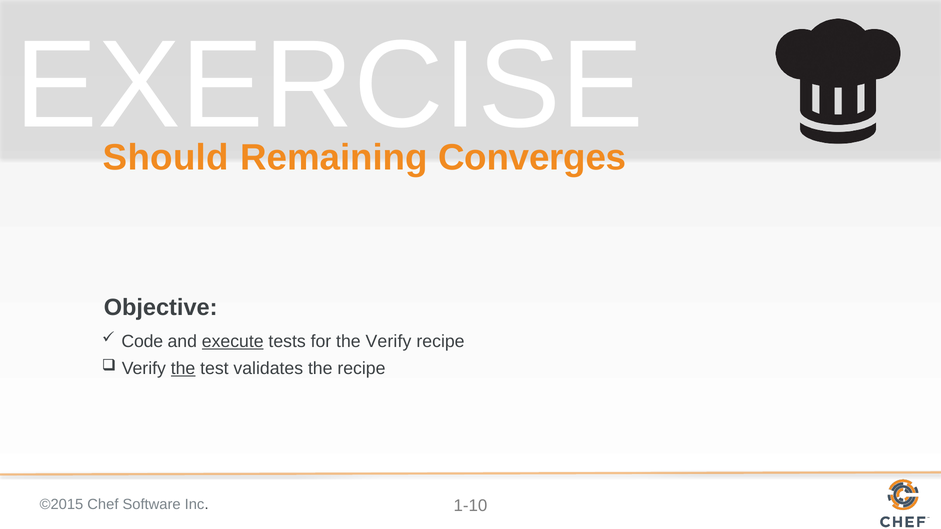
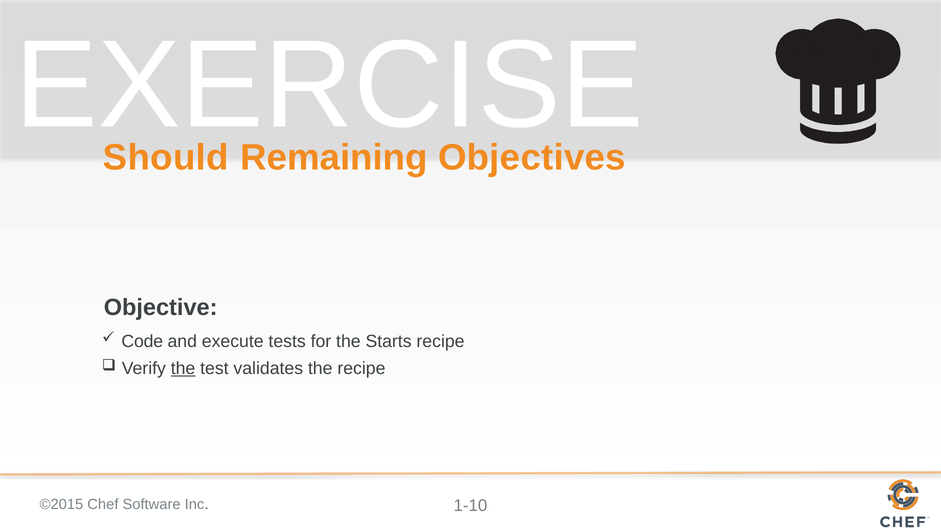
Converges: Converges -> Objectives
execute underline: present -> none
the Verify: Verify -> Starts
